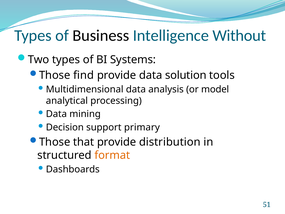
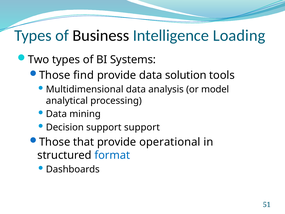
Without: Without -> Loading
support primary: primary -> support
distribution: distribution -> operational
format colour: orange -> blue
